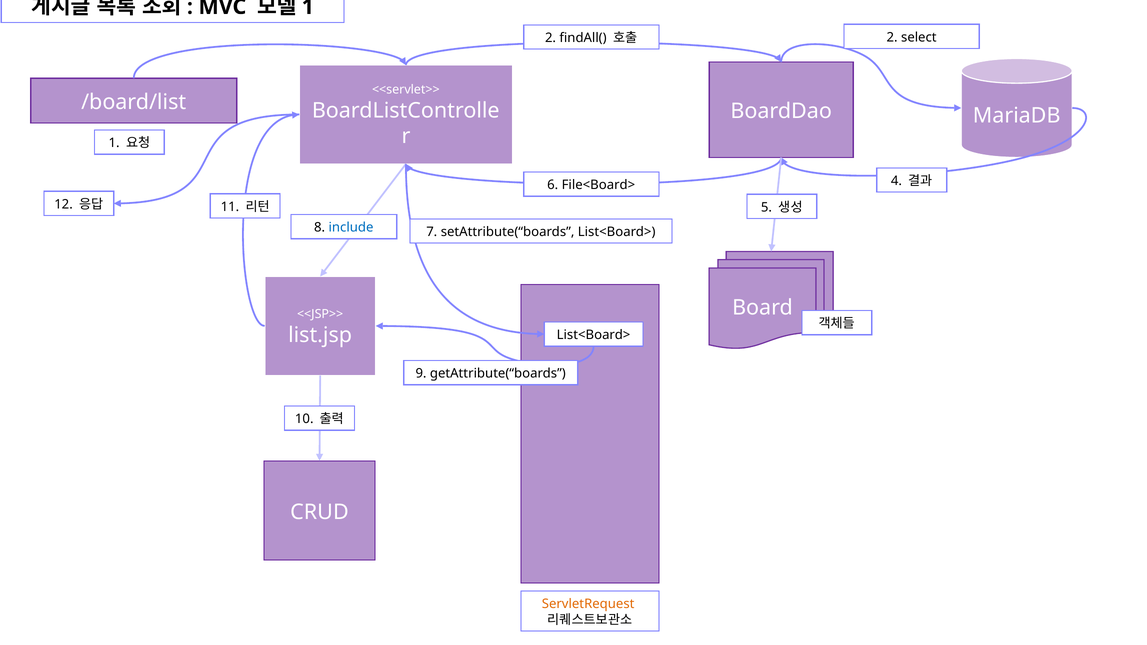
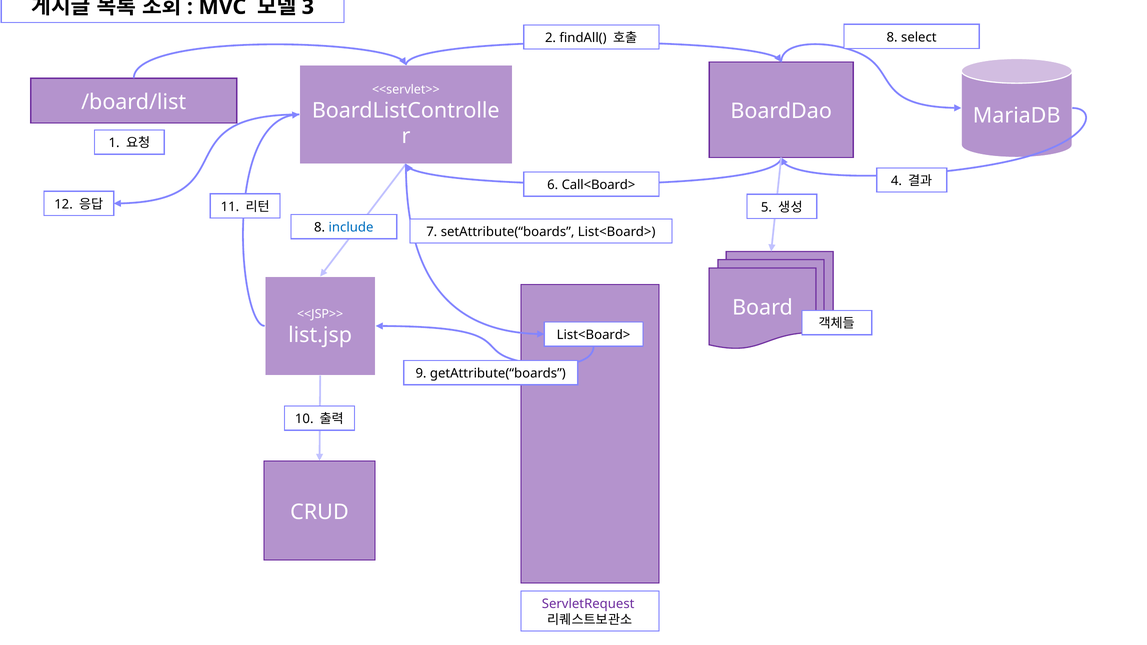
1 at (308, 7): 1 -> 3
2 at (892, 37): 2 -> 8
File<Board>: File<Board> -> Call<Board>
ServletRequest colour: orange -> purple
